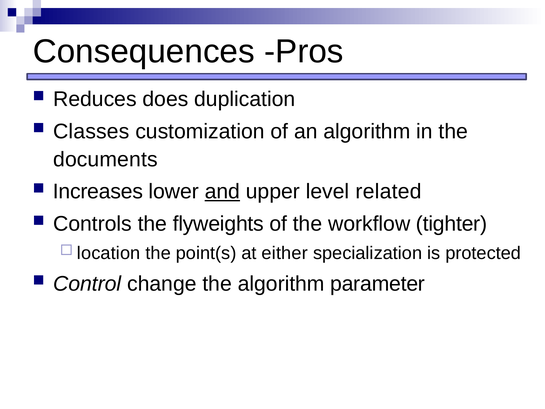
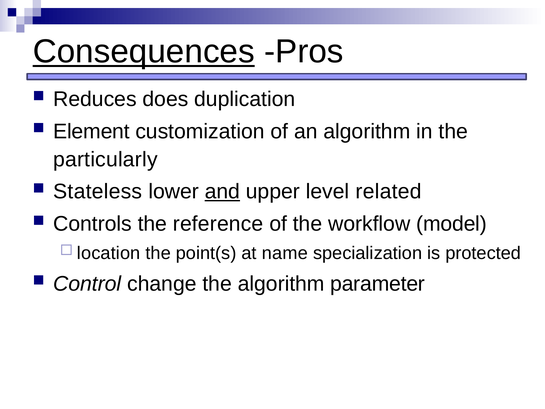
Consequences underline: none -> present
Classes: Classes -> Element
documents: documents -> particularly
Increases: Increases -> Stateless
flyweights: flyweights -> reference
tighter: tighter -> model
either: either -> name
